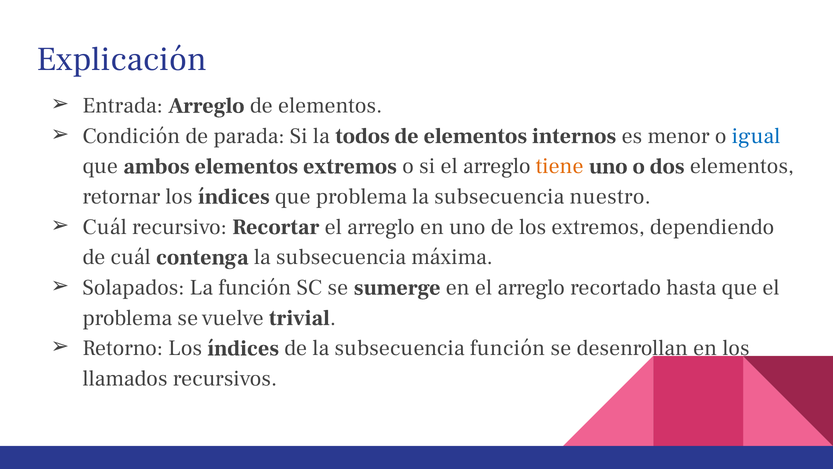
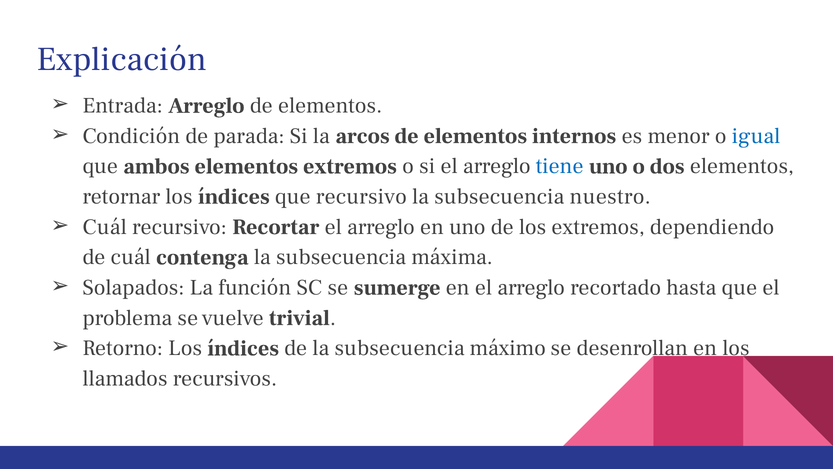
todos: todos -> arcos
tiene colour: orange -> blue
que problema: problema -> recursivo
subsecuencia función: función -> máximo
